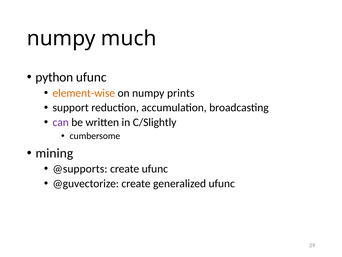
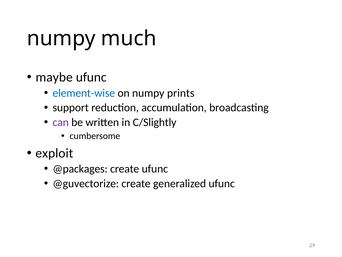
python: python -> maybe
element-wise colour: orange -> blue
mining: mining -> exploit
@supports: @supports -> @packages
